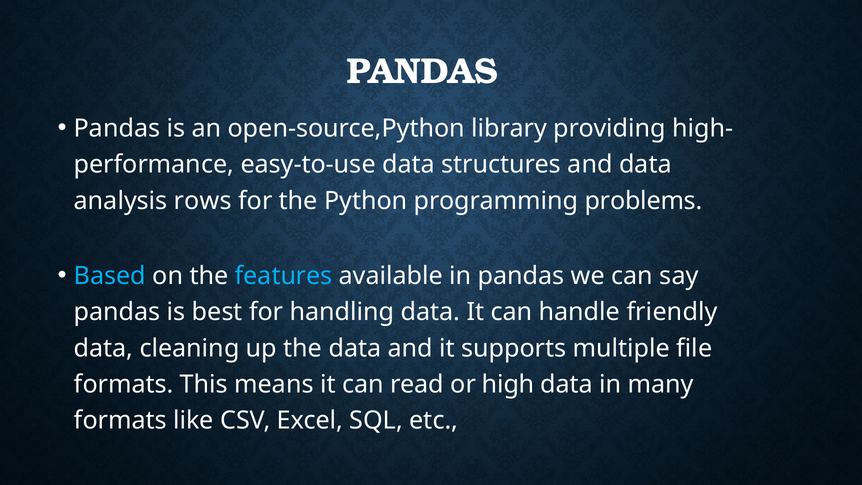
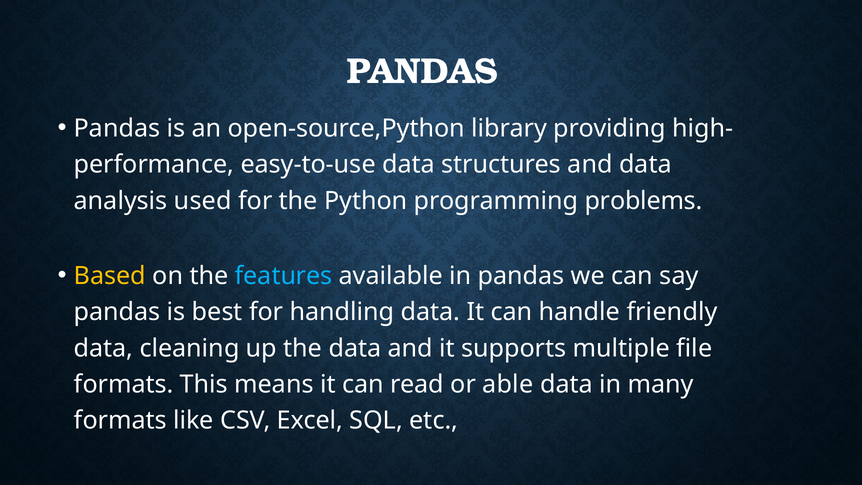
rows: rows -> used
Based colour: light blue -> yellow
high: high -> able
